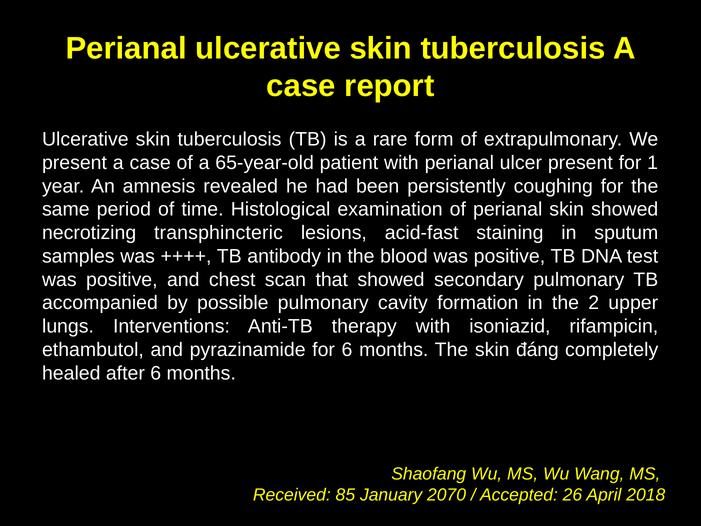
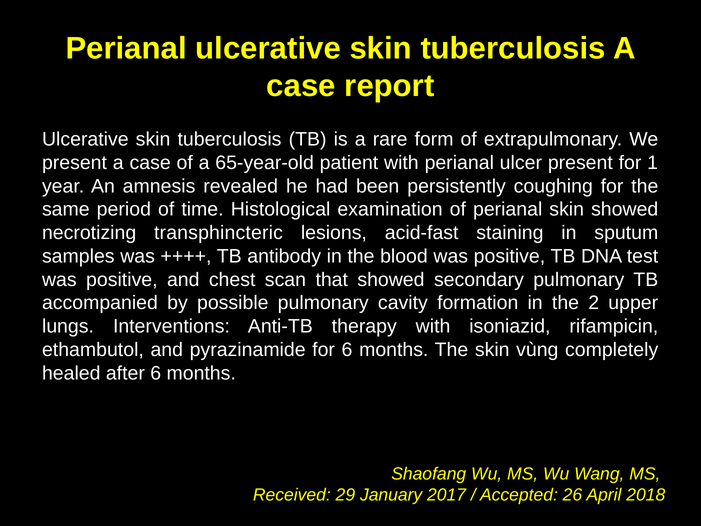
đáng: đáng -> vùng
85: 85 -> 29
2070: 2070 -> 2017
